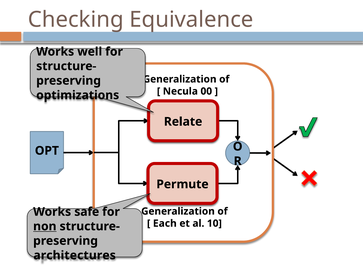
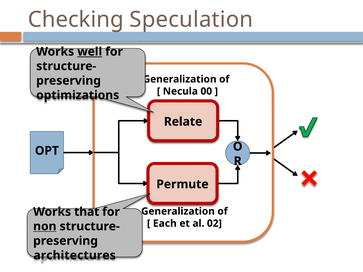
Equivalence: Equivalence -> Speculation
well underline: none -> present
safe: safe -> that
10: 10 -> 02
